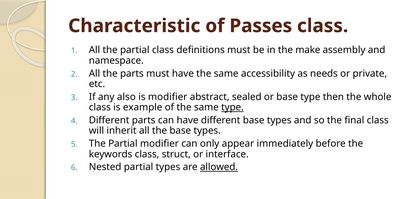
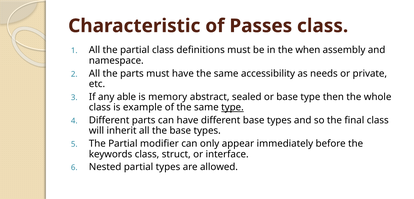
make: make -> when
also: also -> able
is modifier: modifier -> memory
allowed underline: present -> none
